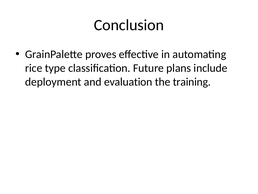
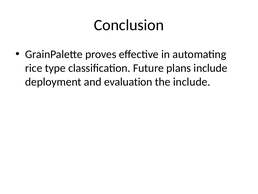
the training: training -> include
